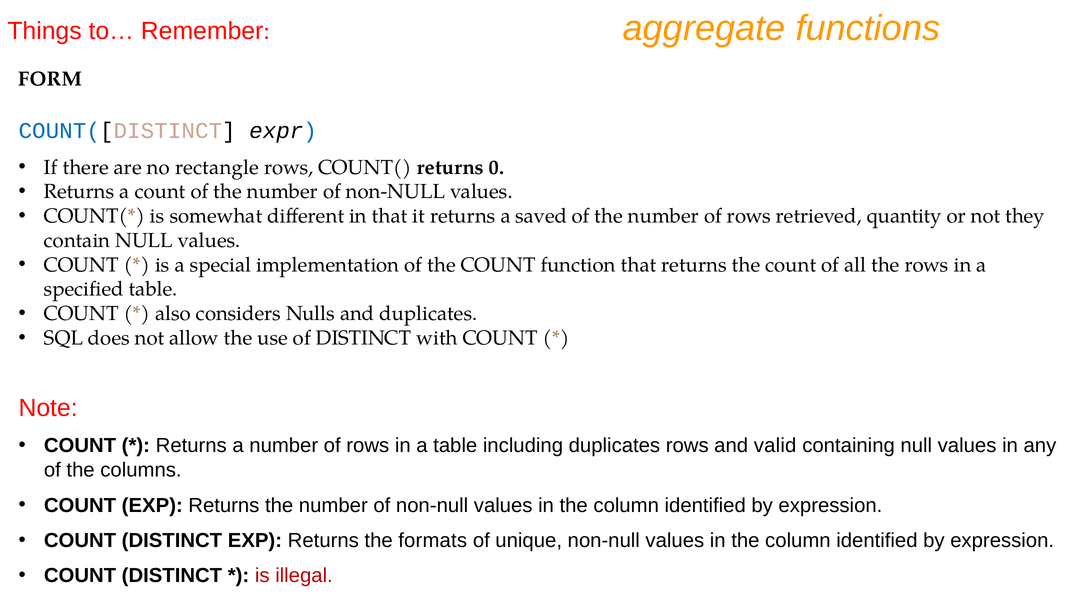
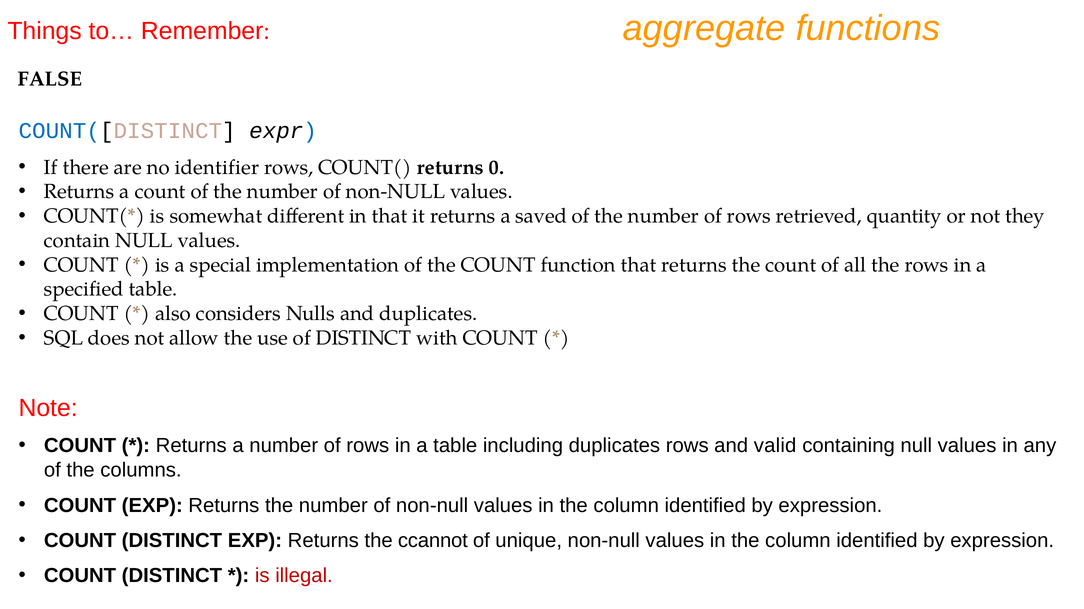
FORM: FORM -> FALSE
rectangle: rectangle -> identifier
formats: formats -> ccannot
